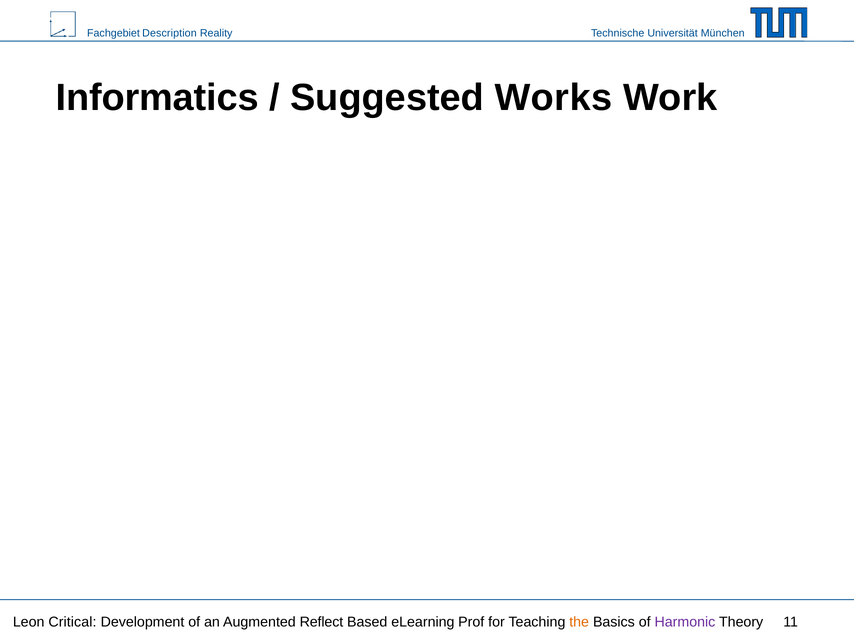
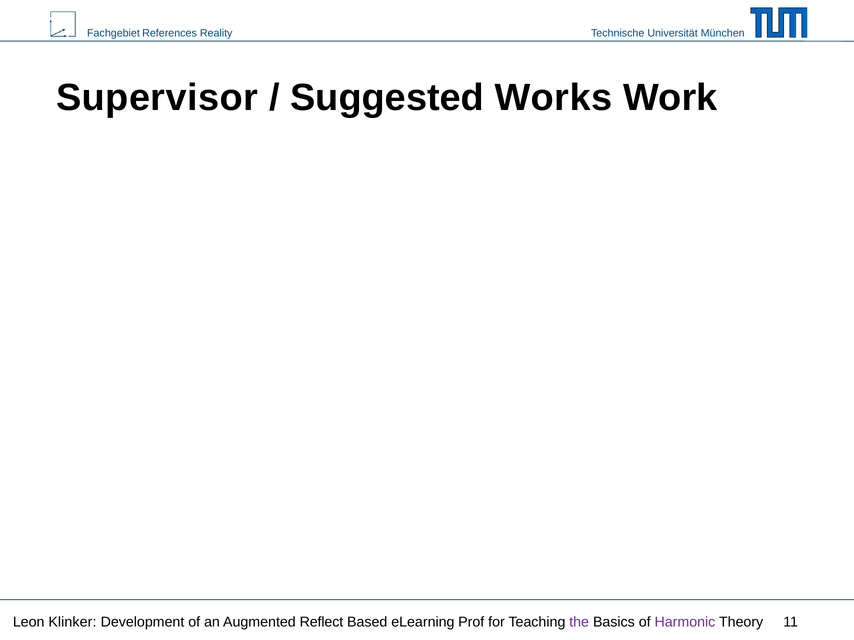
Description: Description -> References
Informatics: Informatics -> Supervisor
Critical: Critical -> Klinker
the colour: orange -> purple
